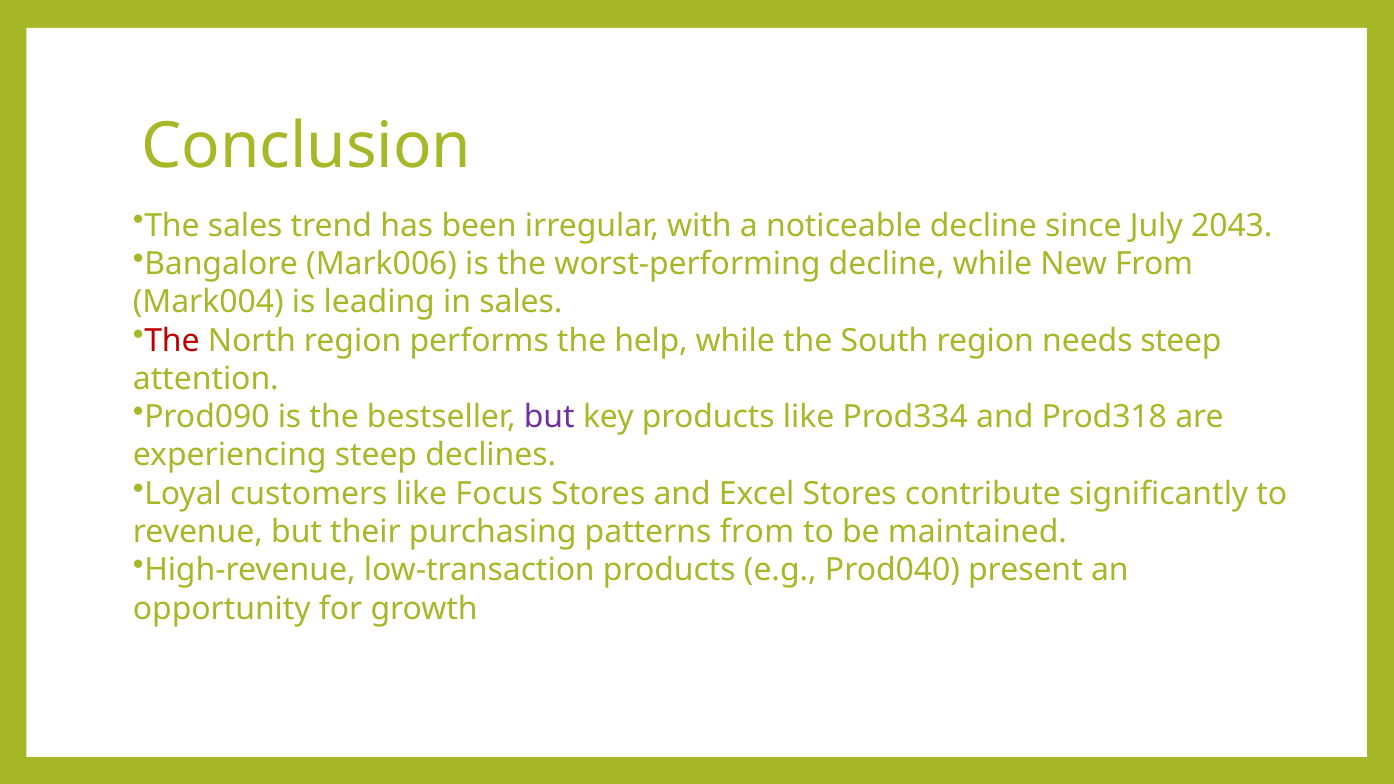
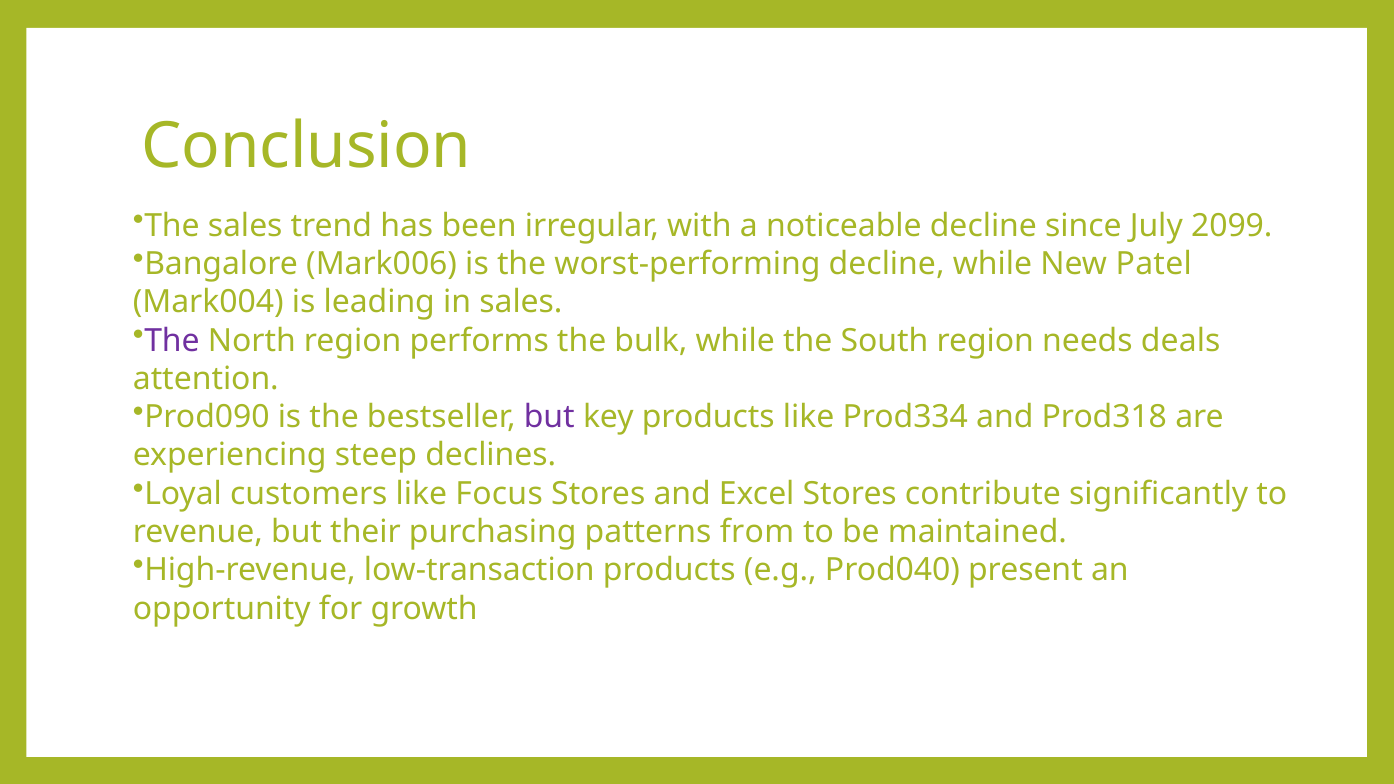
2043: 2043 -> 2099
New From: From -> Patel
The at (172, 341) colour: red -> purple
help: help -> bulk
needs steep: steep -> deals
